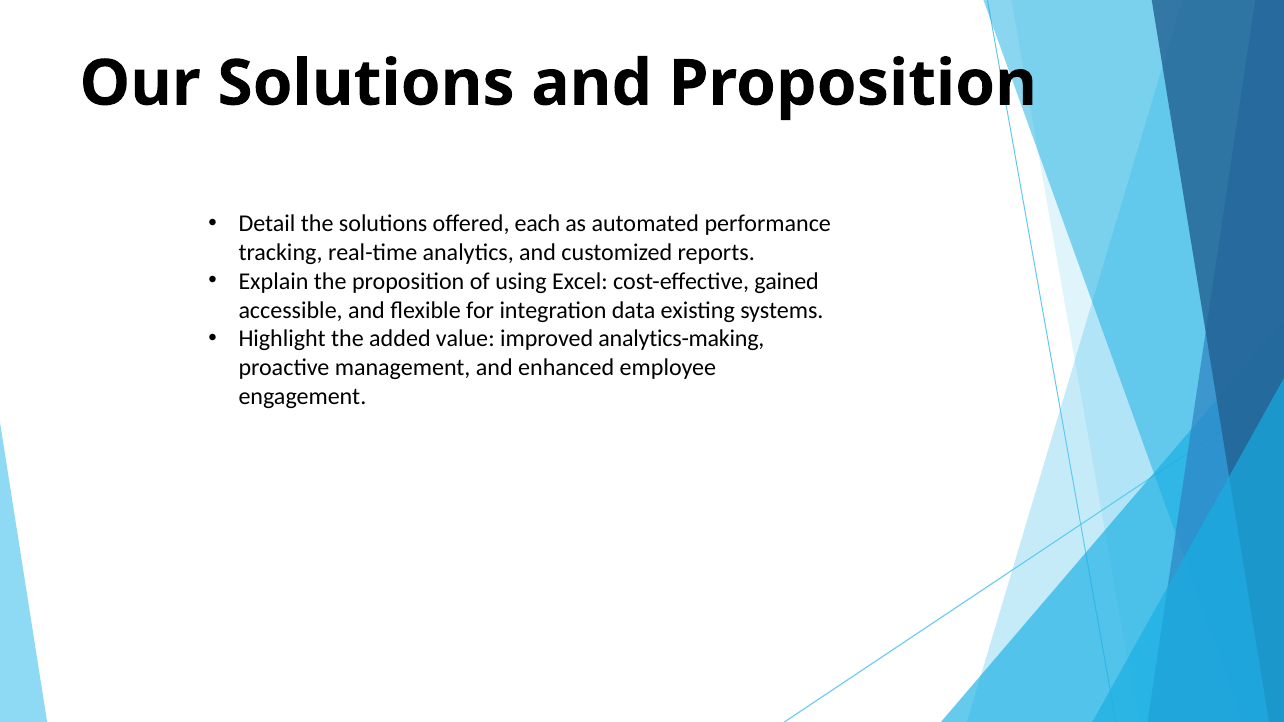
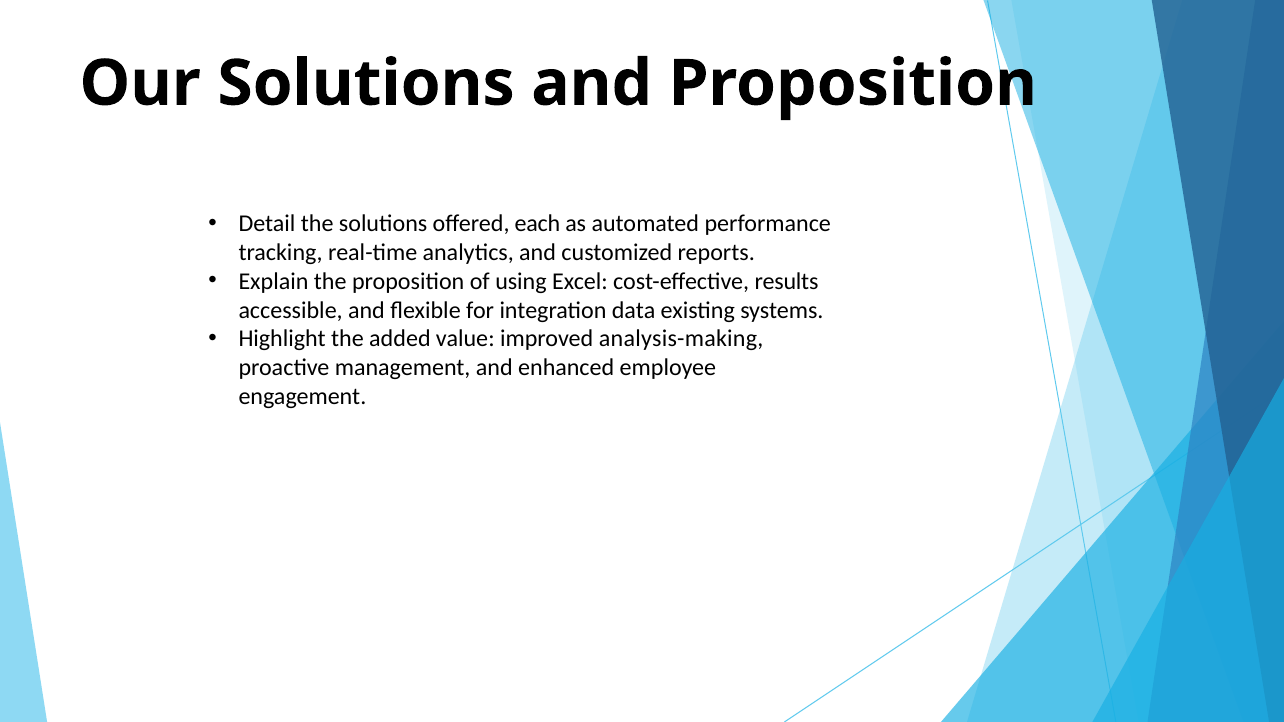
gained: gained -> results
analytics-making: analytics-making -> analysis-making
